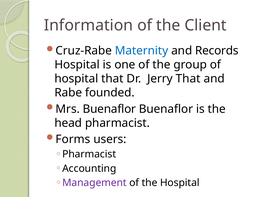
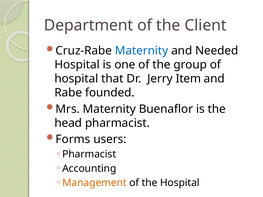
Information: Information -> Department
Records: Records -> Needed
Jerry That: That -> Item
Mrs Buenaflor: Buenaflor -> Maternity
Management colour: purple -> orange
